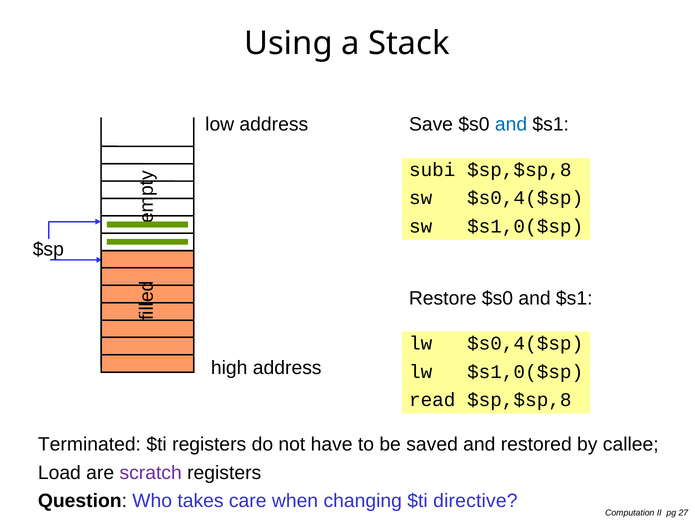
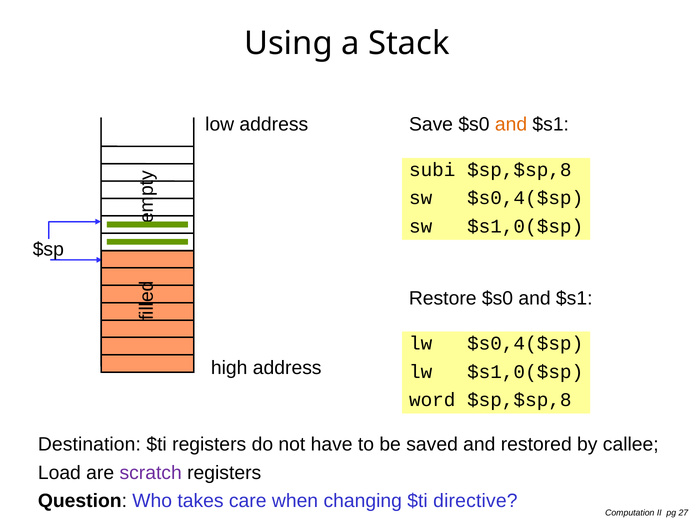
and at (511, 125) colour: blue -> orange
read: read -> word
Terminated: Terminated -> Destination
